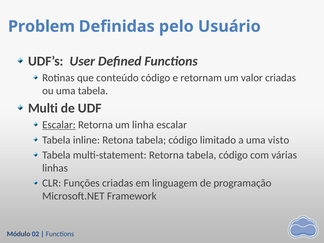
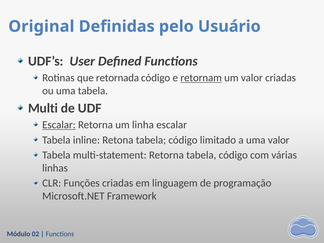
Problem: Problem -> Original
conteúdo: conteúdo -> retornada
retornam underline: none -> present
uma visto: visto -> valor
